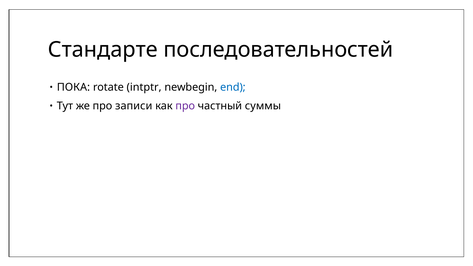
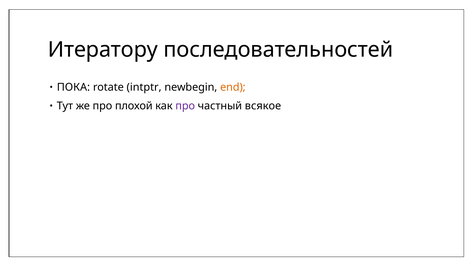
Стандарте: Стандарте -> Итератору
end colour: blue -> orange
записи: записи -> плохой
суммы: суммы -> всякое
